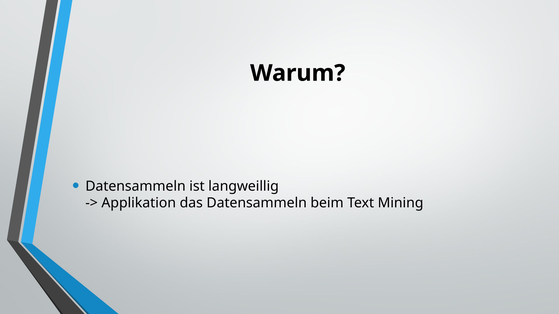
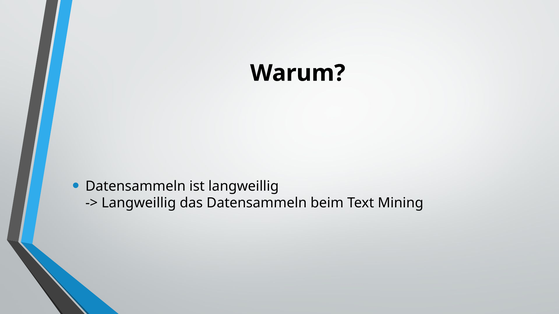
Applikation at (139, 203): Applikation -> Langweillig
